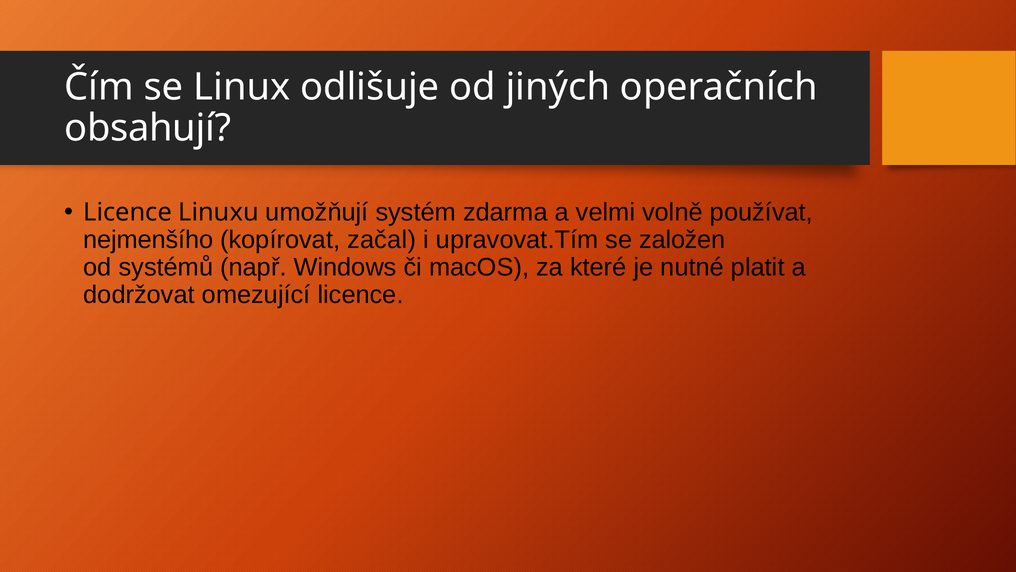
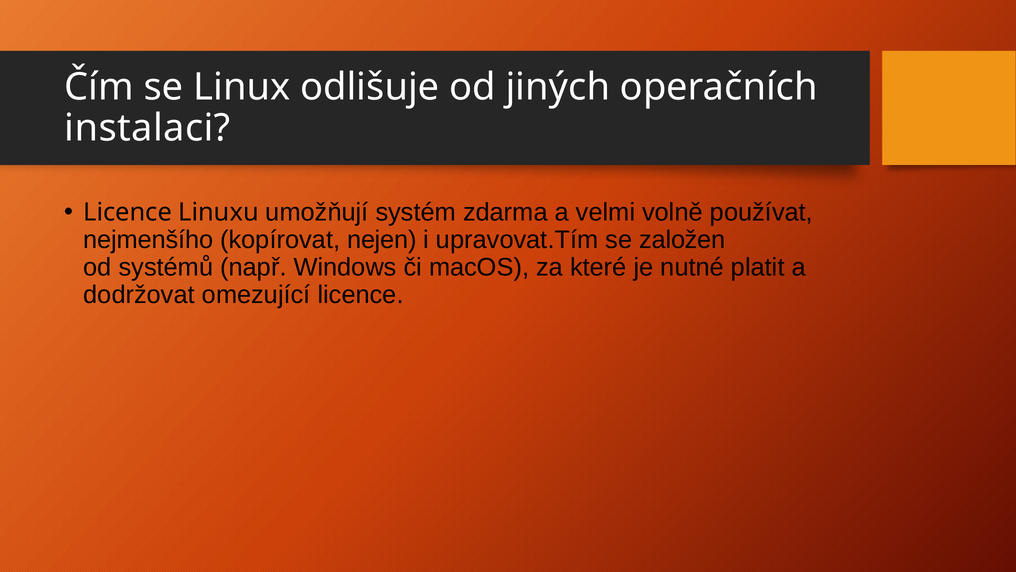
obsahují: obsahují -> instalaci
začal: začal -> nejen
